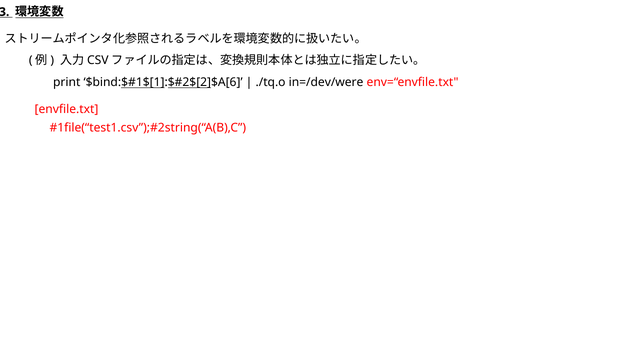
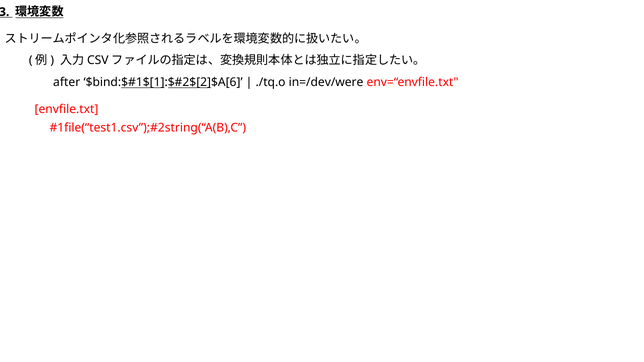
print: print -> after
